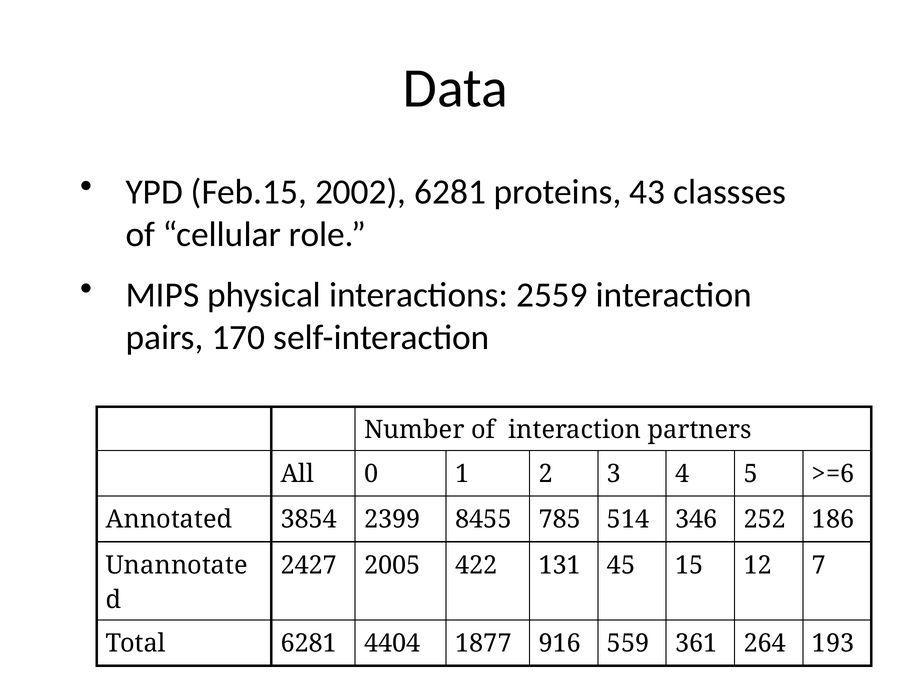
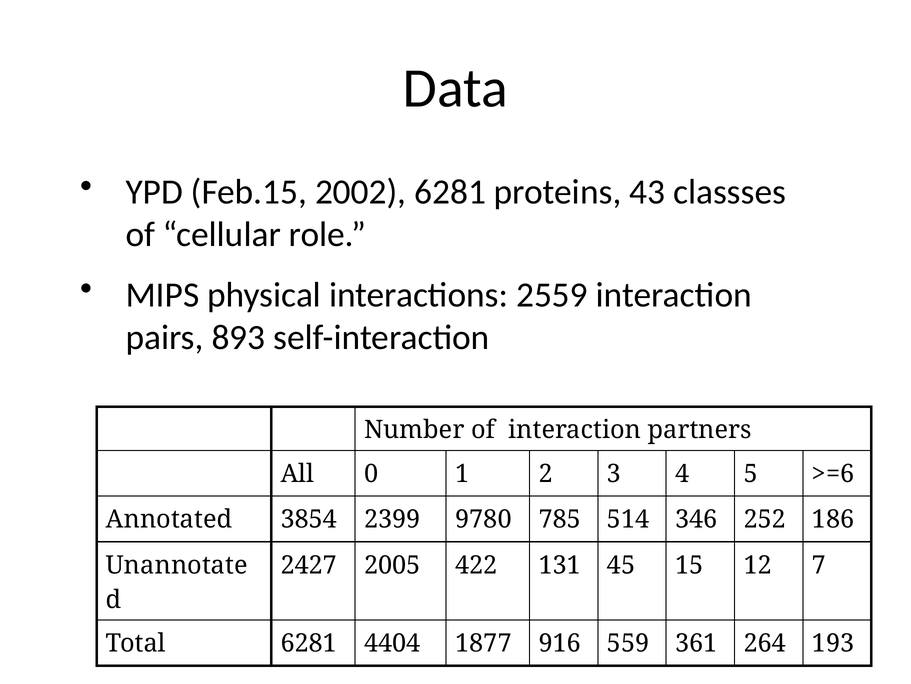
170: 170 -> 893
8455: 8455 -> 9780
